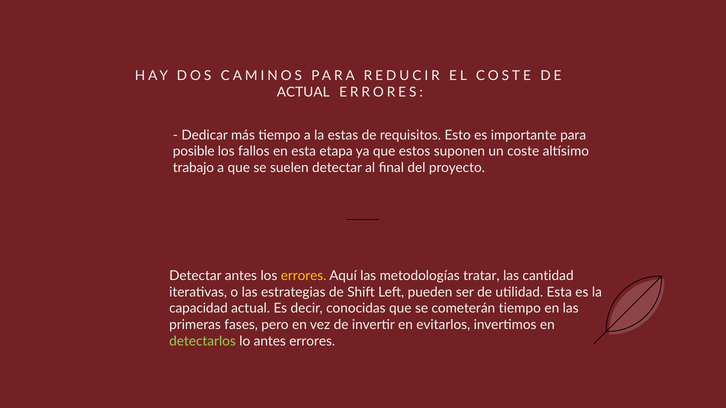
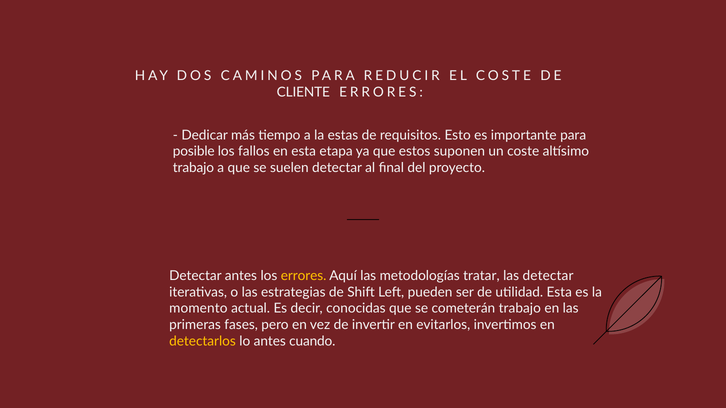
ACTUAL at (303, 92): ACTUAL -> CLIENTE
las cantidad: cantidad -> detectar
capacidad: capacidad -> momento
cometerán tiempo: tiempo -> trabajo
detectarlos colour: light green -> yellow
antes errores: errores -> cuando
